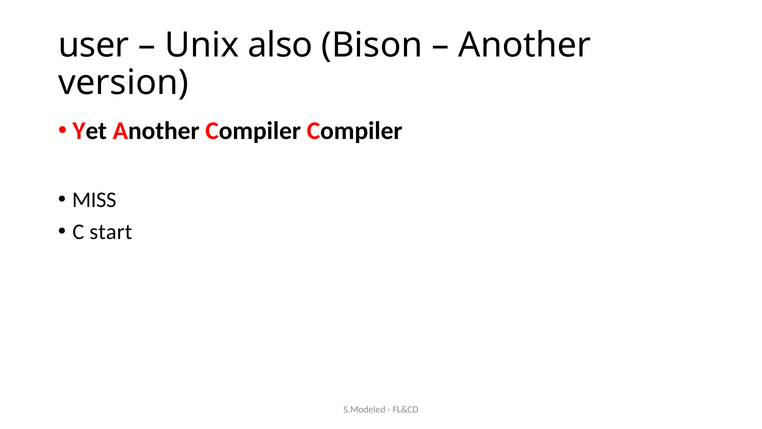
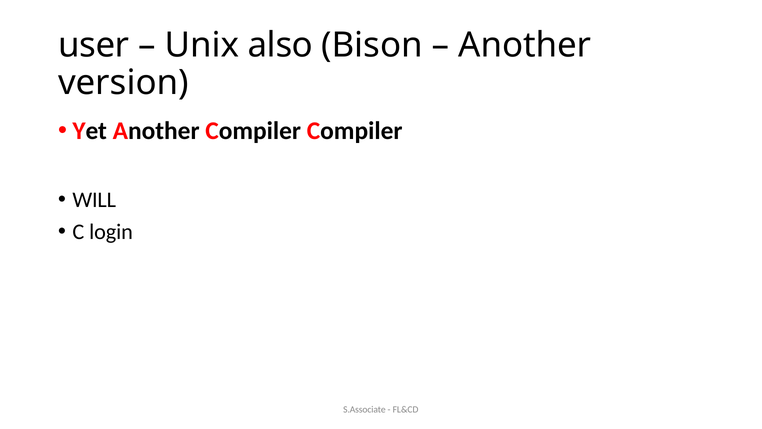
MISS: MISS -> WILL
start: start -> login
S.Modeled: S.Modeled -> S.Associate
